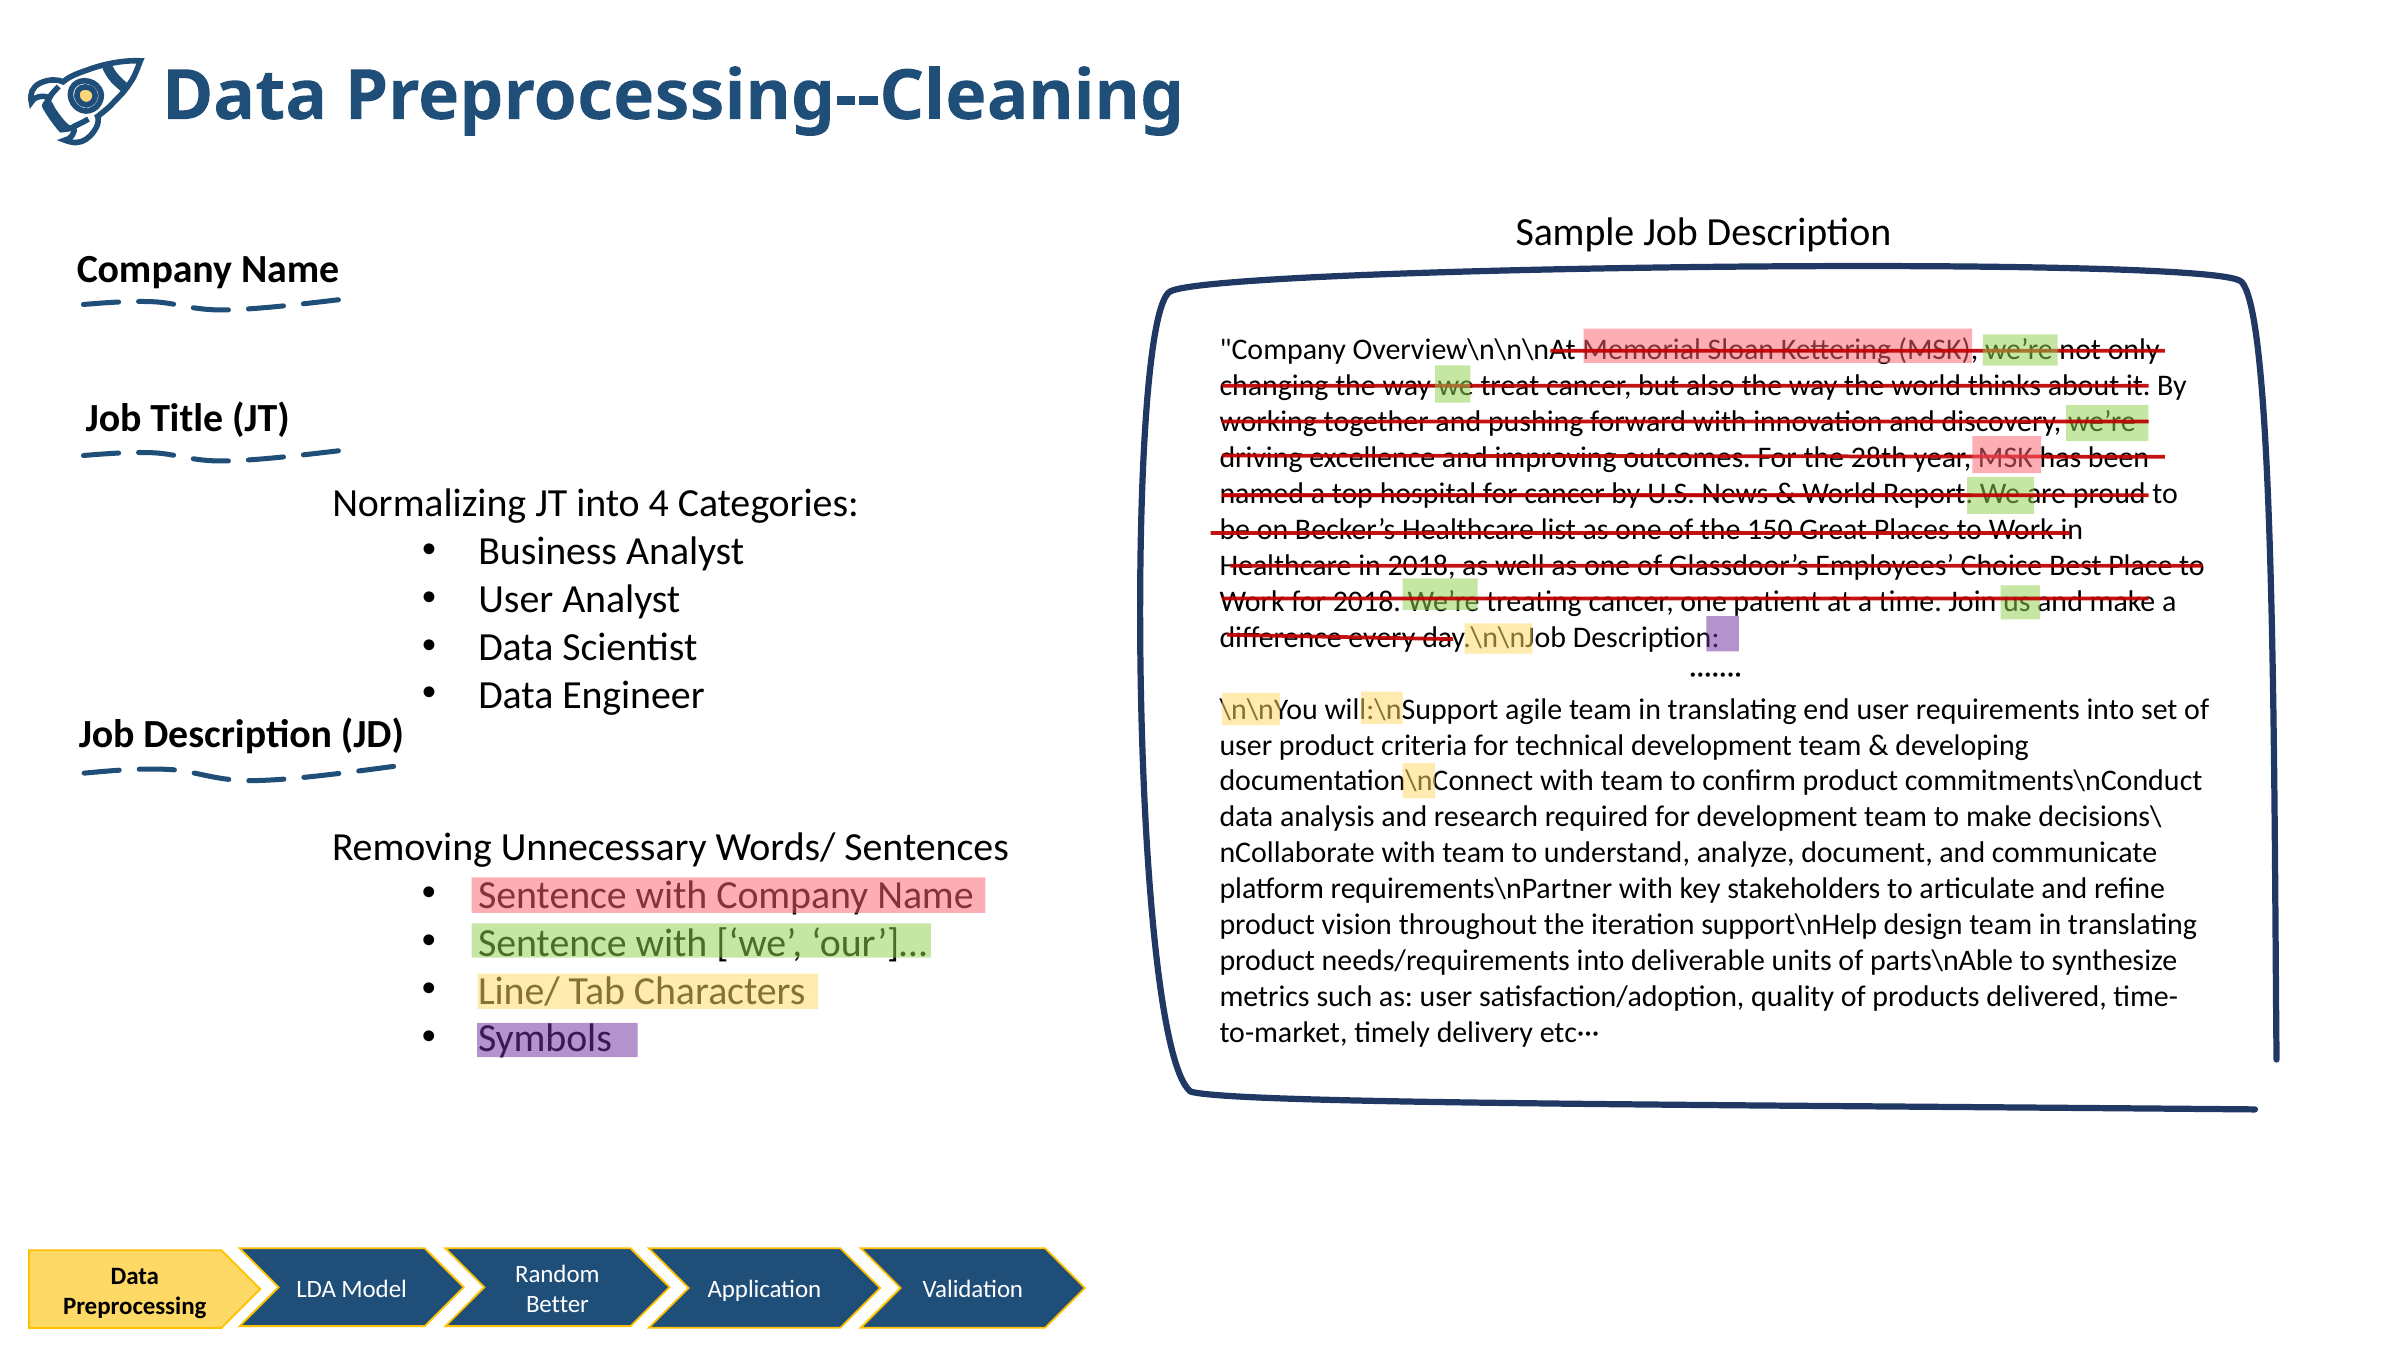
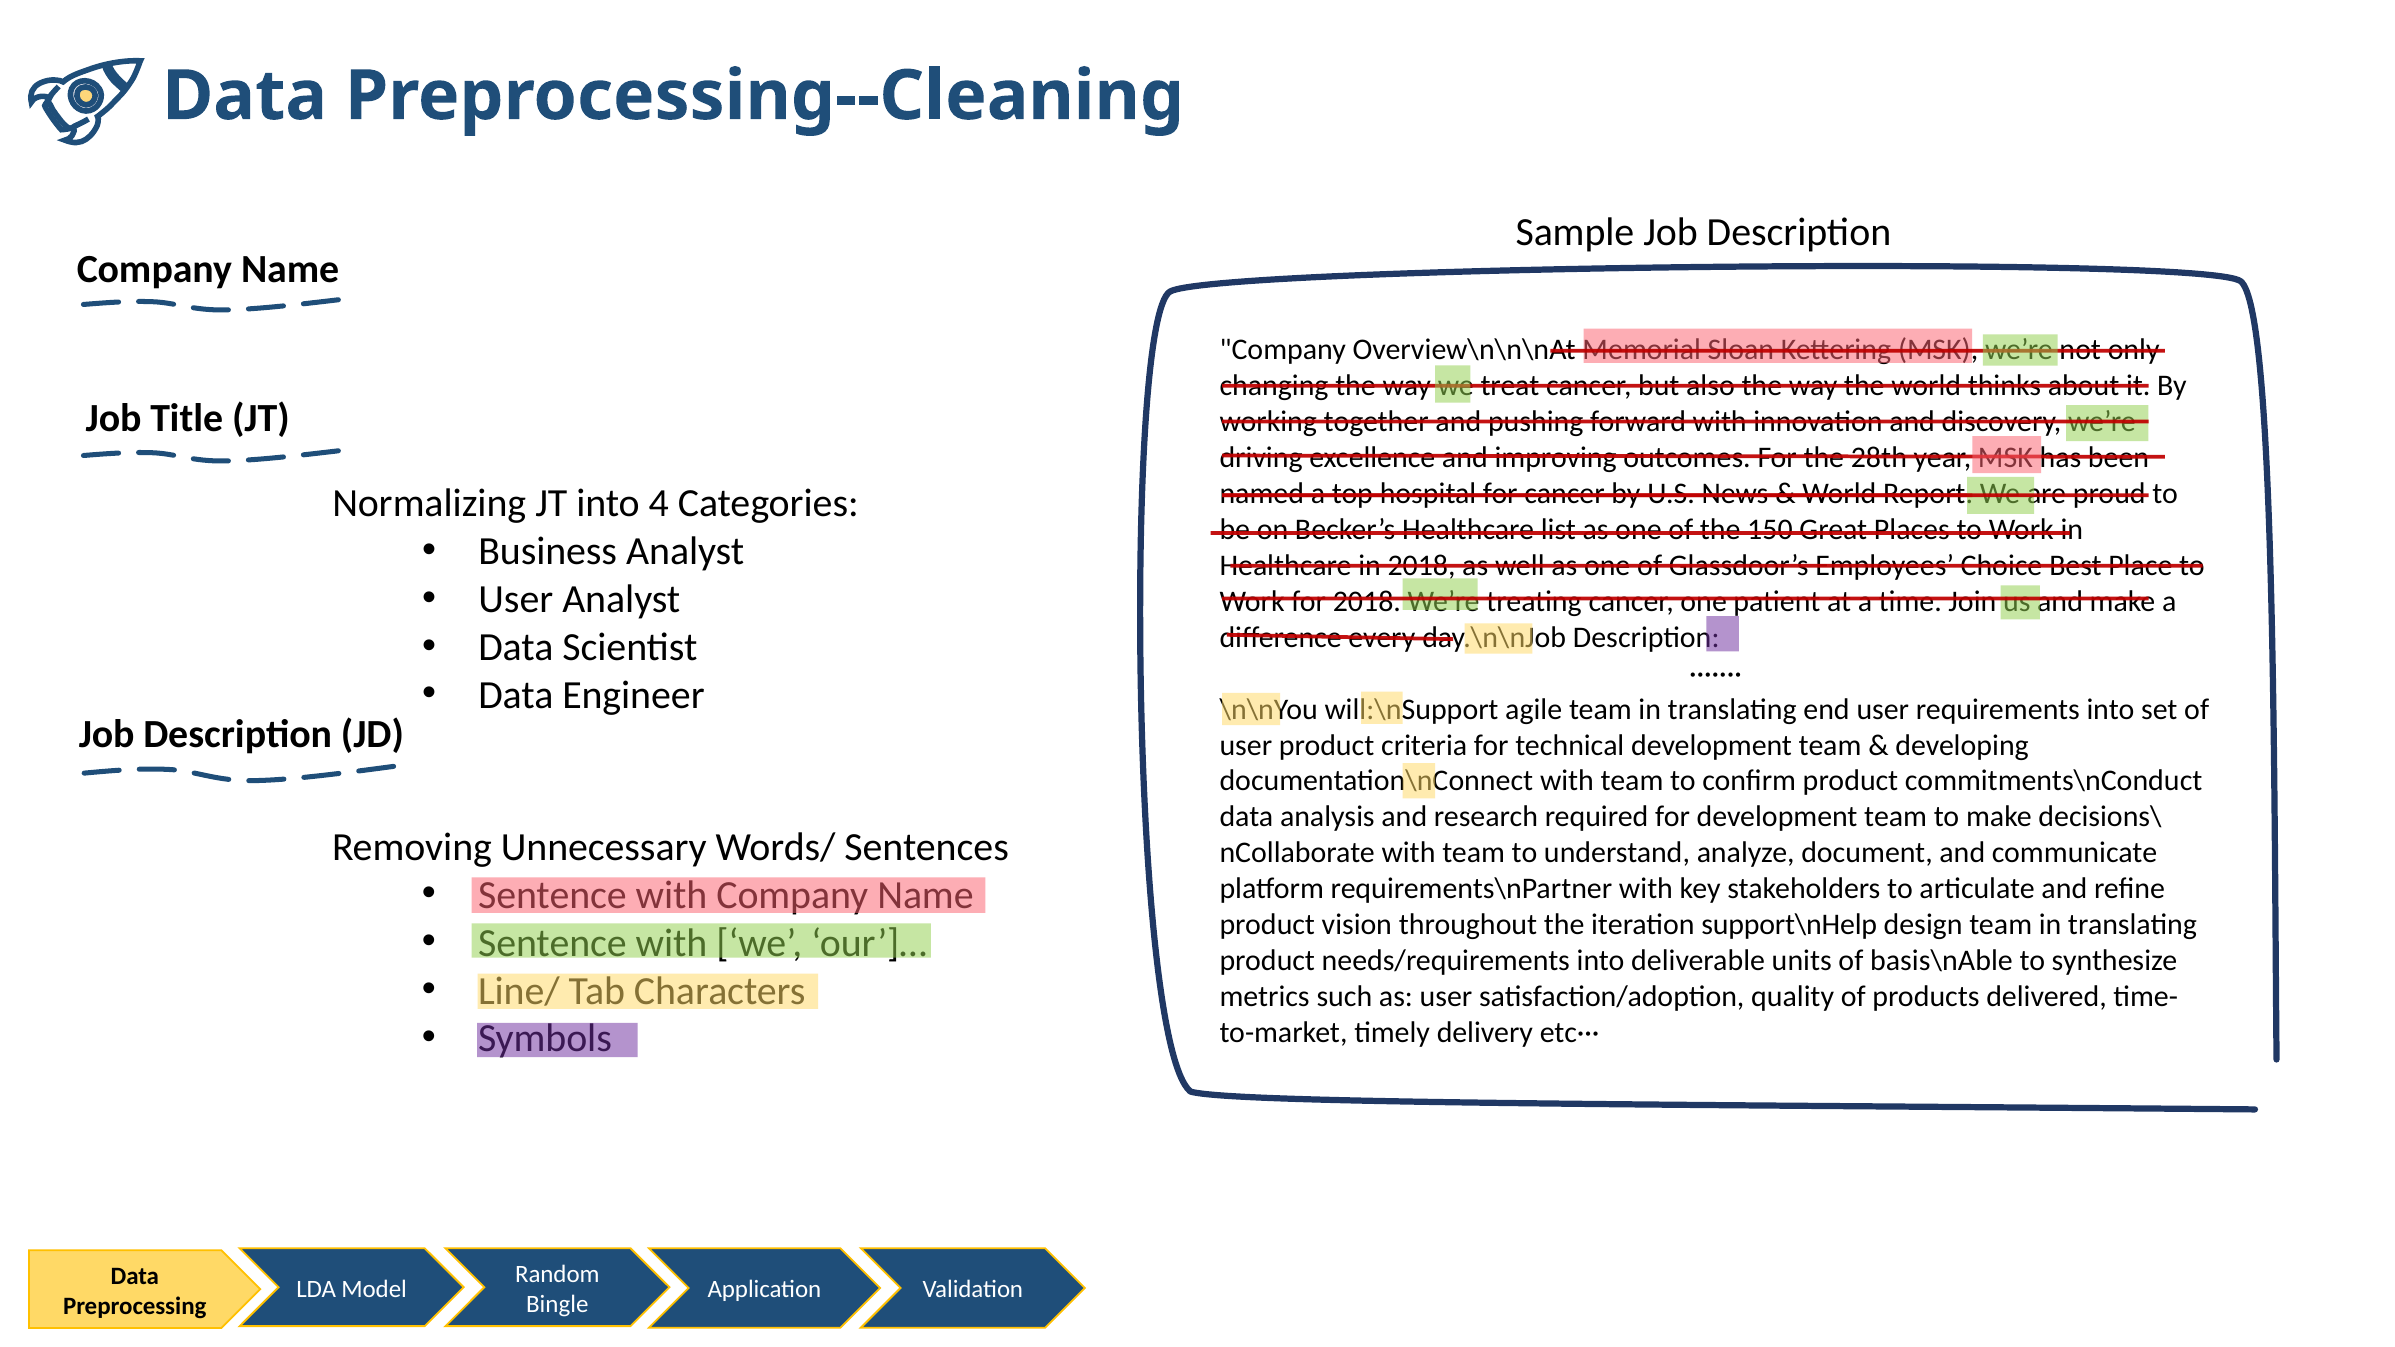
parts\nAble: parts\nAble -> basis\nAble
Better: Better -> Bingle
